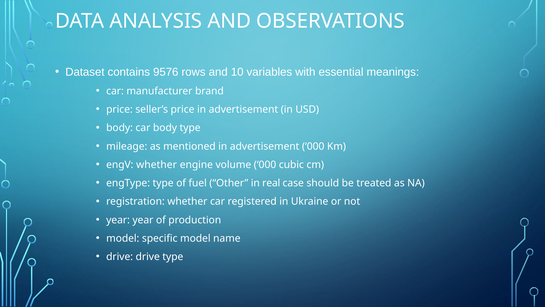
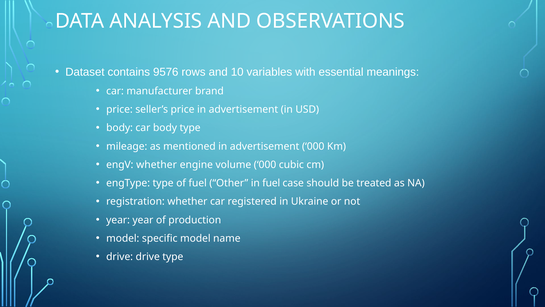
in real: real -> fuel
